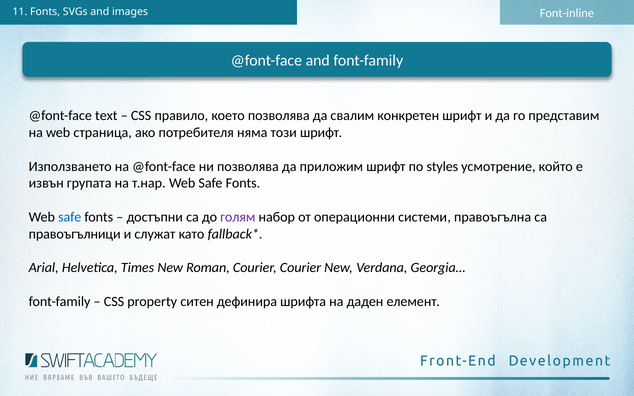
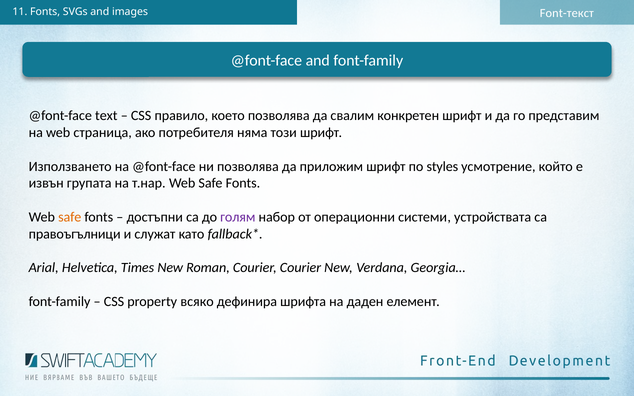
Font-inline: Font-inline -> Font-текст
safe at (70, 217) colour: blue -> orange
правоъгълна: правоъгълна -> устройствата
ситен: ситен -> всяко
